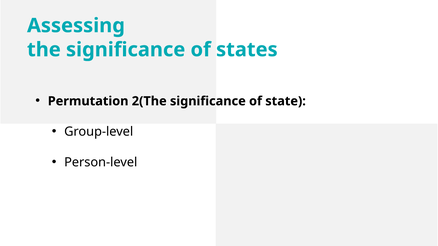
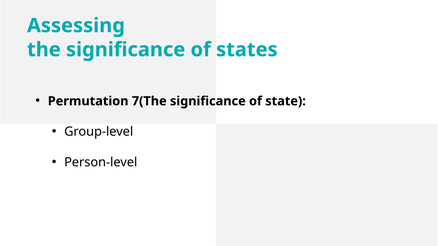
2(The: 2(The -> 7(The
